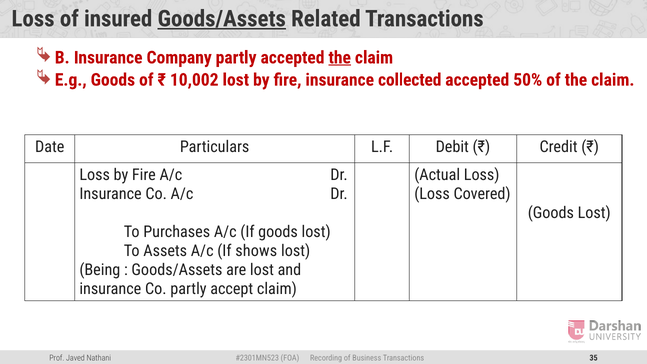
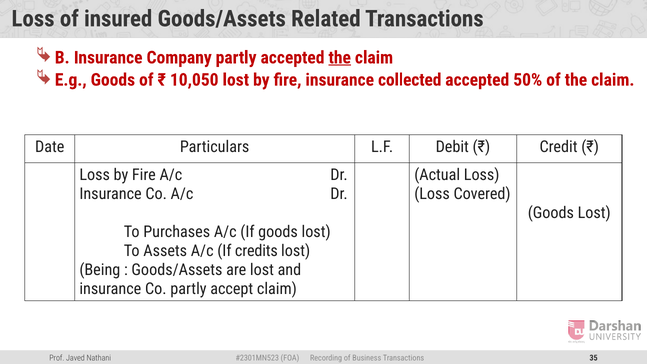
Goods/Assets at (222, 19) underline: present -> none
10,002: 10,002 -> 10,050
shows: shows -> credits
